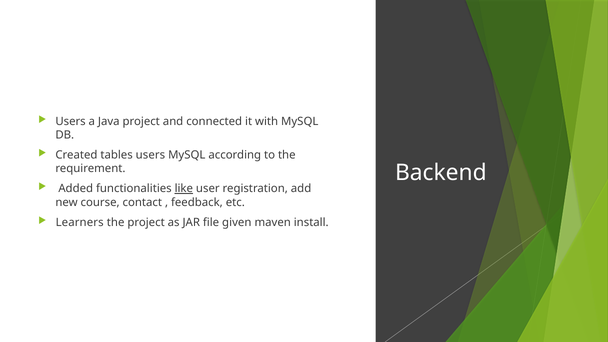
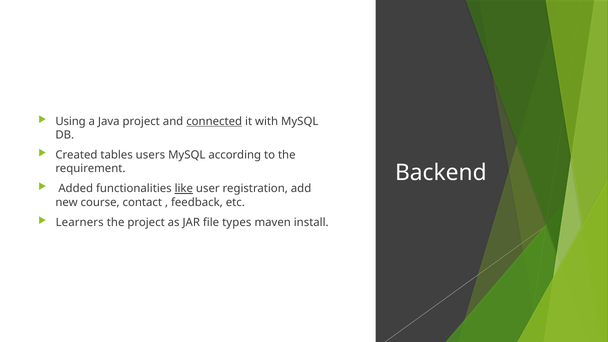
Users at (71, 121): Users -> Using
connected underline: none -> present
given: given -> types
